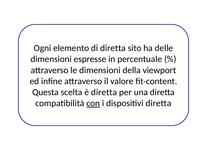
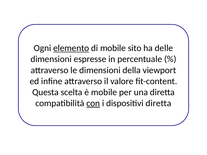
elemento underline: none -> present
di diretta: diretta -> mobile
è diretta: diretta -> mobile
